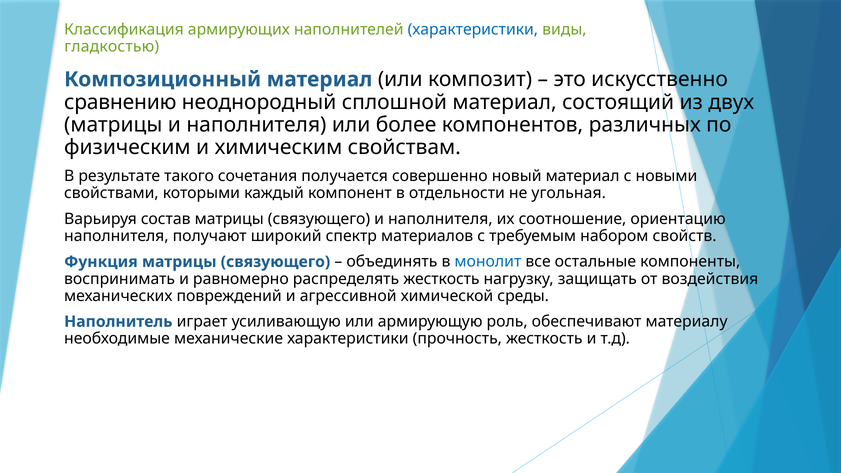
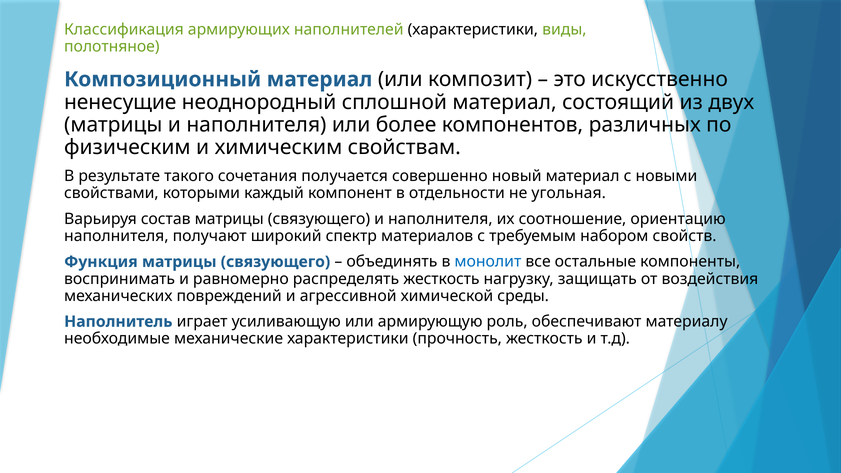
характеристики at (473, 29) colour: blue -> black
гладкостью: гладкостью -> полотняное
сравнению: сравнению -> ненесущие
